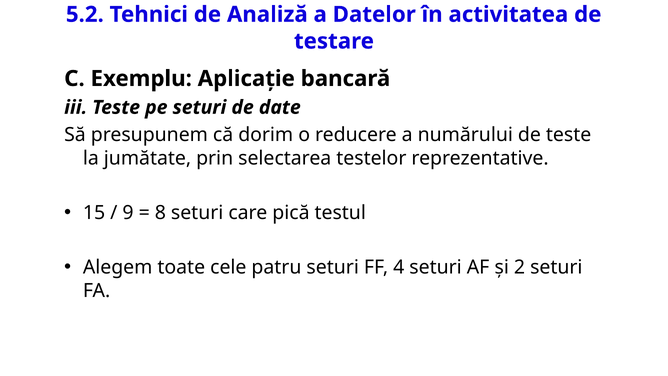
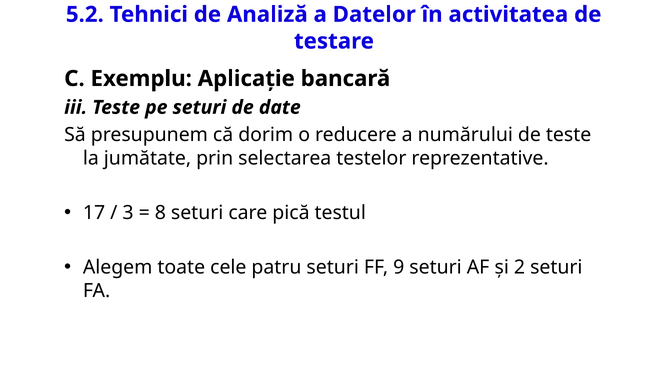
15: 15 -> 17
9: 9 -> 3
4: 4 -> 9
